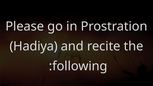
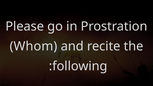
Hadiya: Hadiya -> Whom
